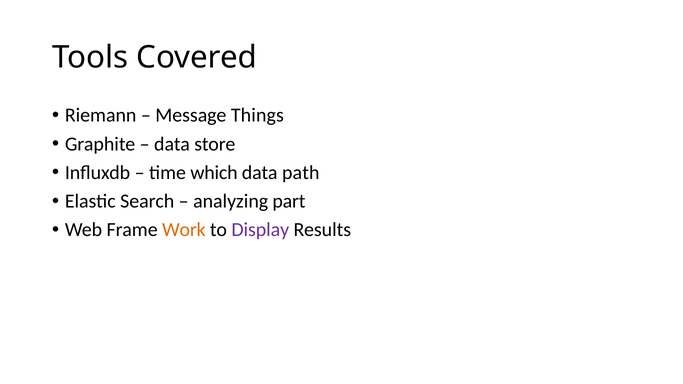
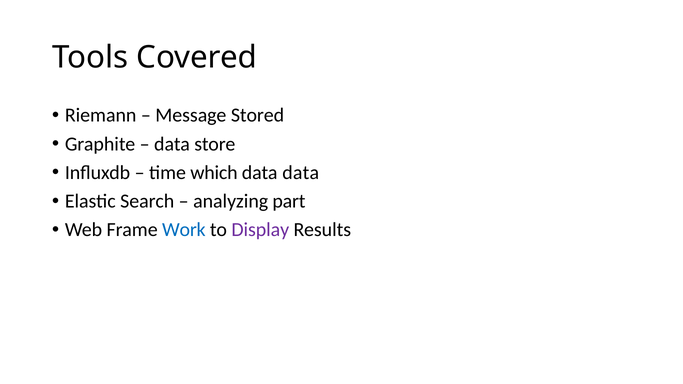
Things: Things -> Stored
data path: path -> data
Work colour: orange -> blue
